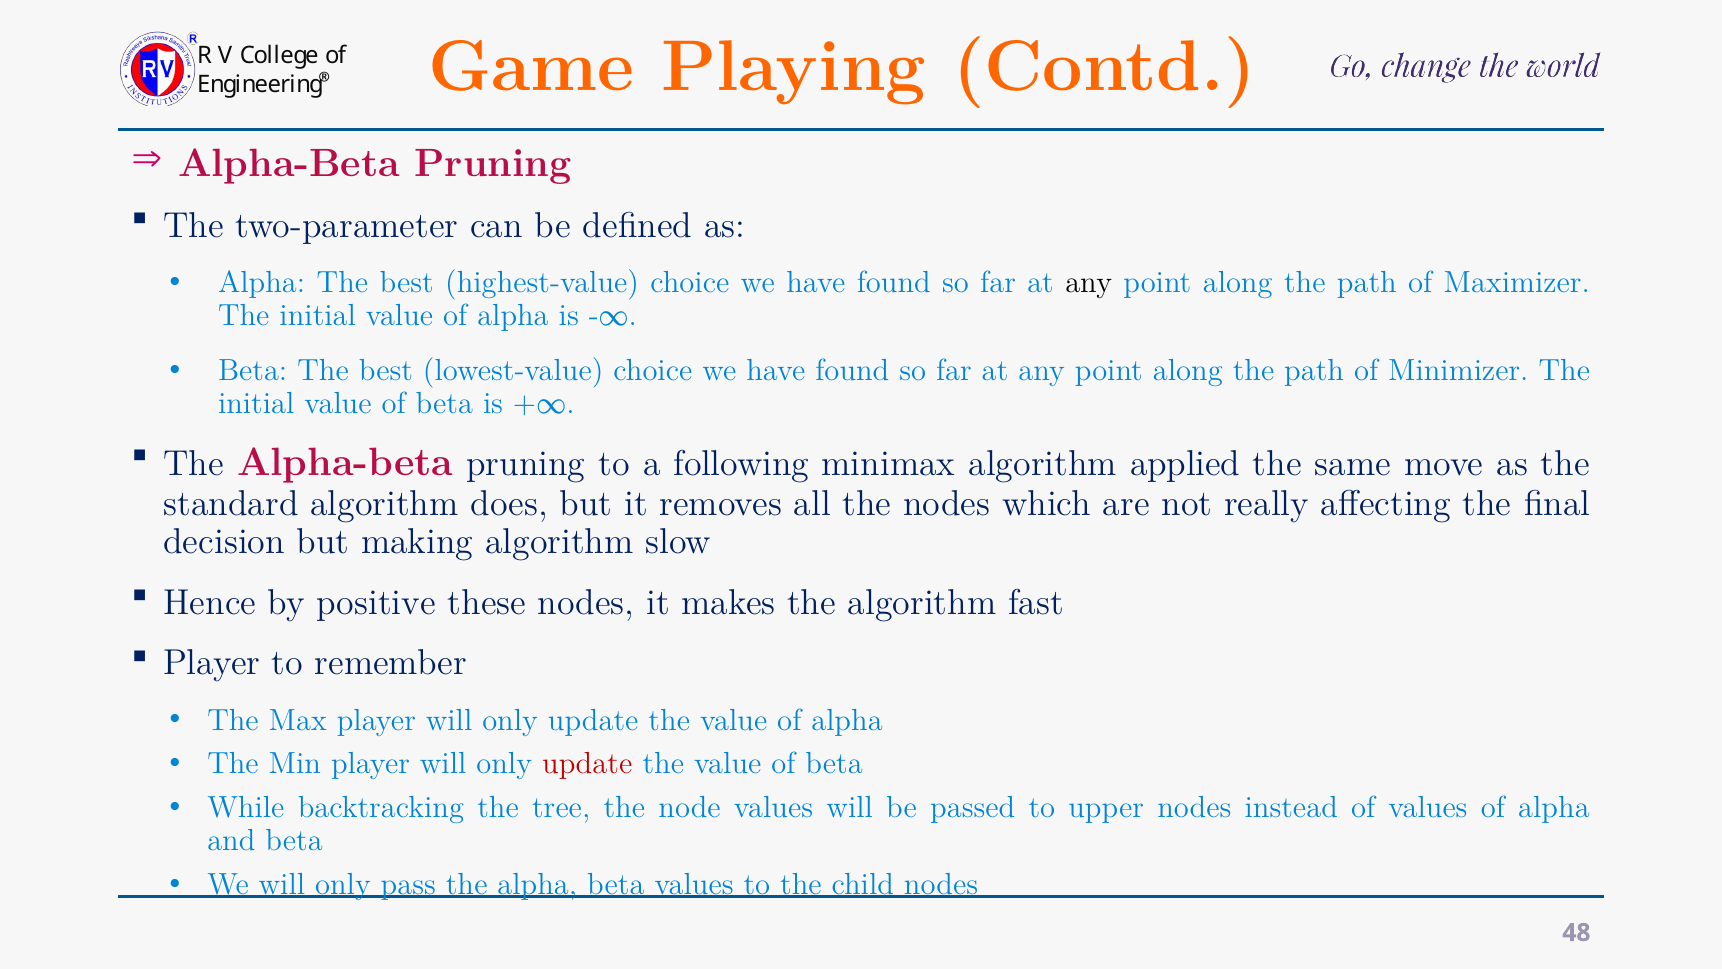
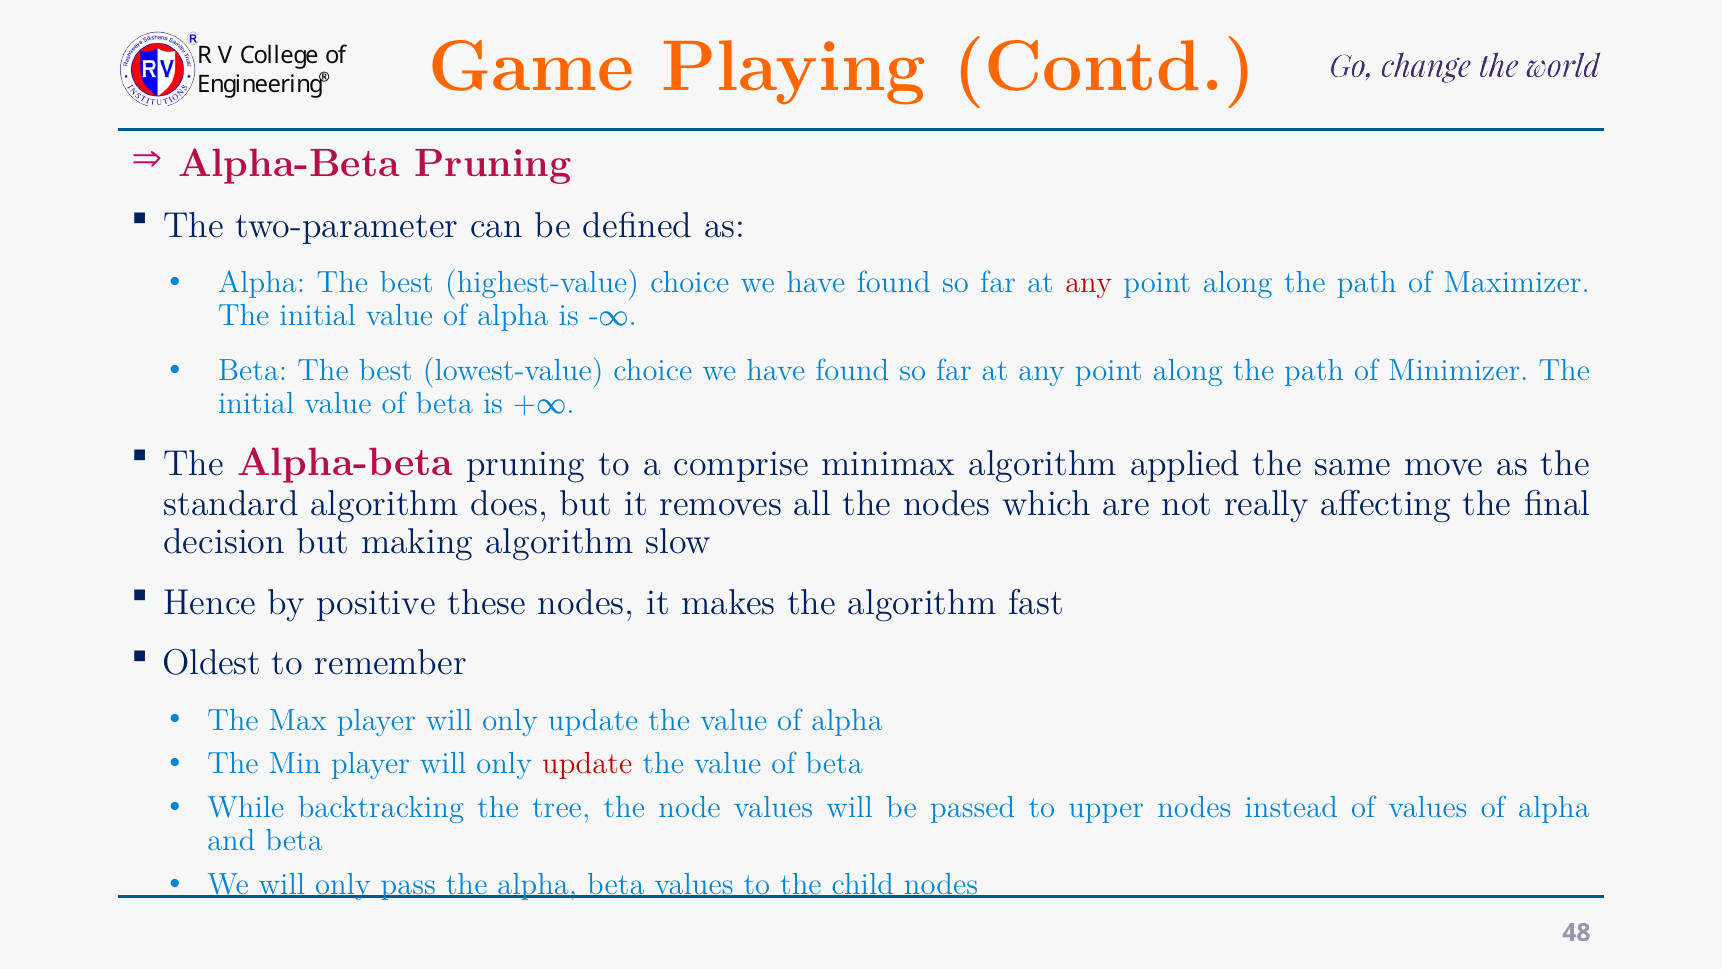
any at (1089, 283) colour: black -> red
following: following -> comprise
Player at (212, 662): Player -> Oldest
